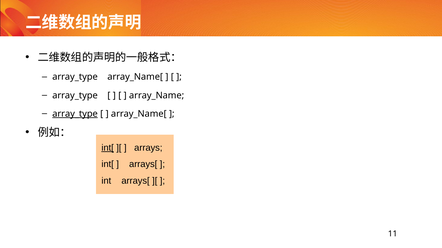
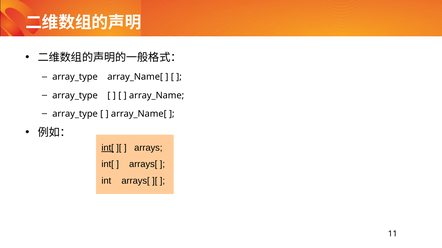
array_type at (75, 114) underline: present -> none
